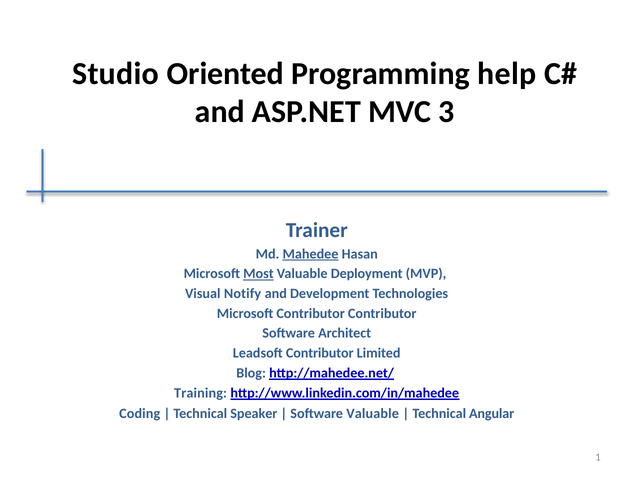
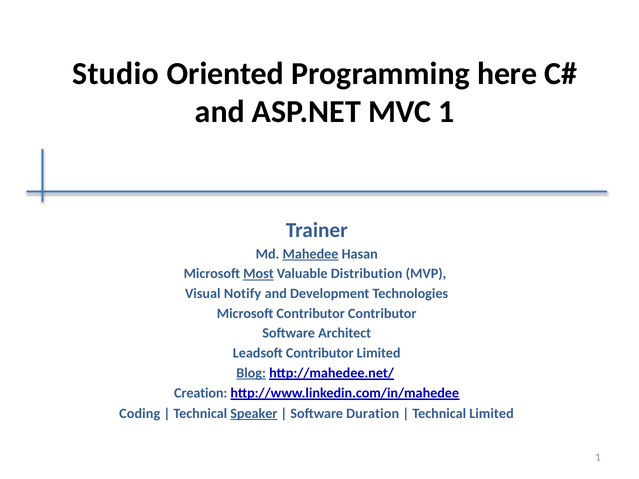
help: help -> here
MVC 3: 3 -> 1
Deployment: Deployment -> Distribution
Blog underline: none -> present
Training: Training -> Creation
Speaker underline: none -> present
Software Valuable: Valuable -> Duration
Technical Angular: Angular -> Limited
